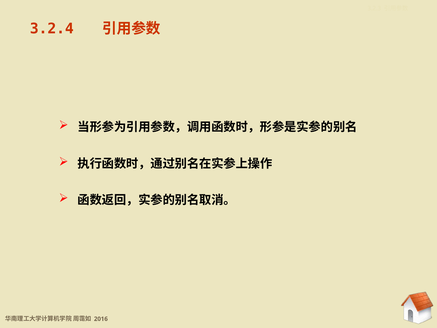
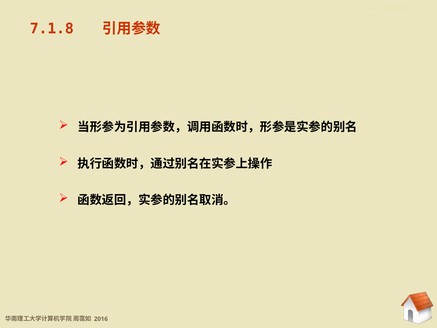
3.2.4: 3.2.4 -> 7.1.8
